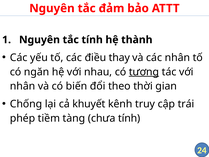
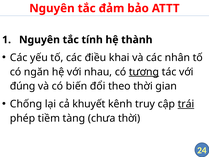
thay: thay -> khai
nhân at (23, 86): nhân -> đúng
trái underline: none -> present
chưa tính: tính -> thời
